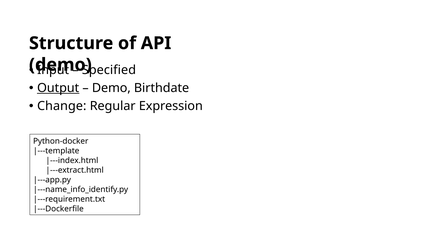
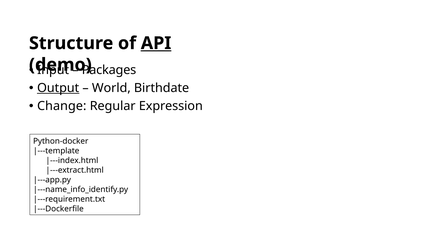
API underline: none -> present
Specified: Specified -> Packages
Demo at (111, 88): Demo -> World
